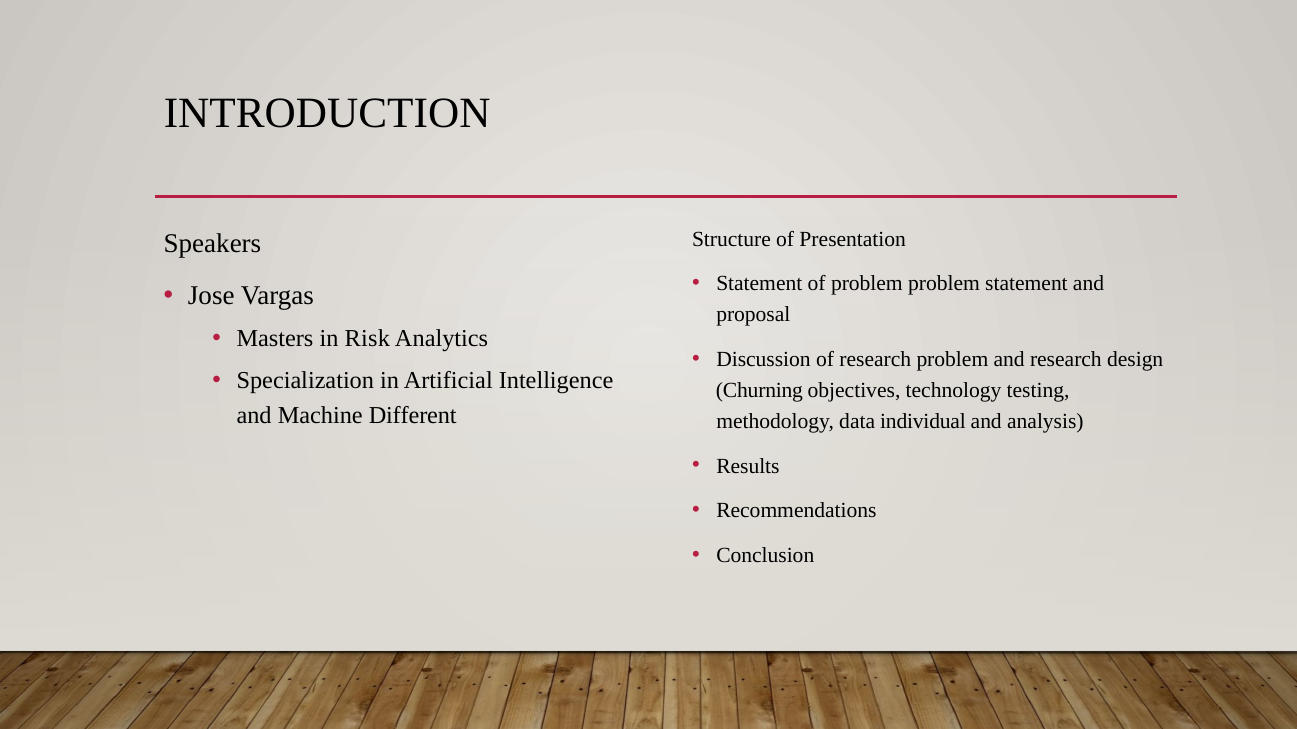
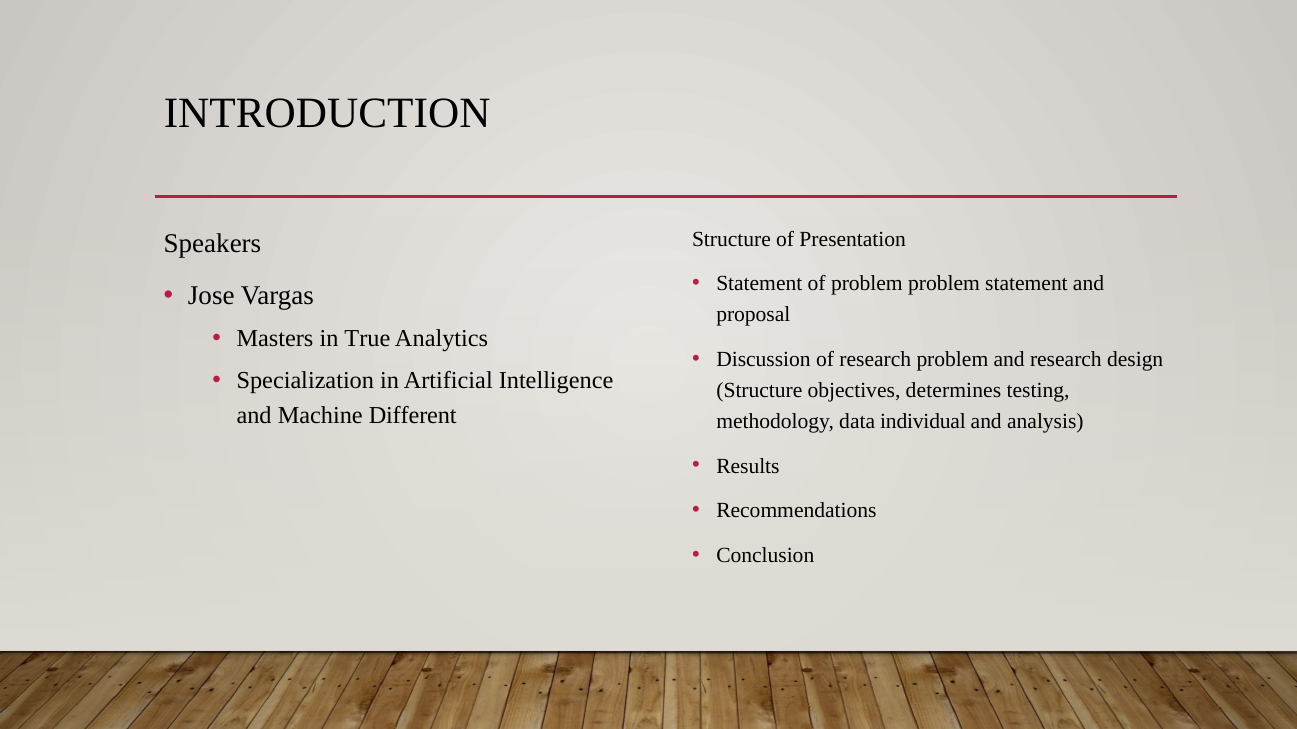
Risk: Risk -> True
Churning at (760, 391): Churning -> Structure
technology: technology -> determines
